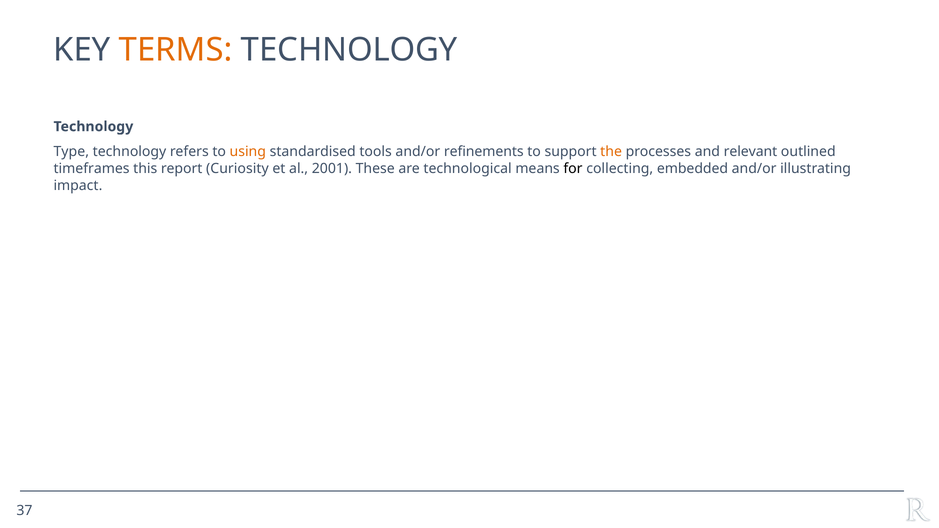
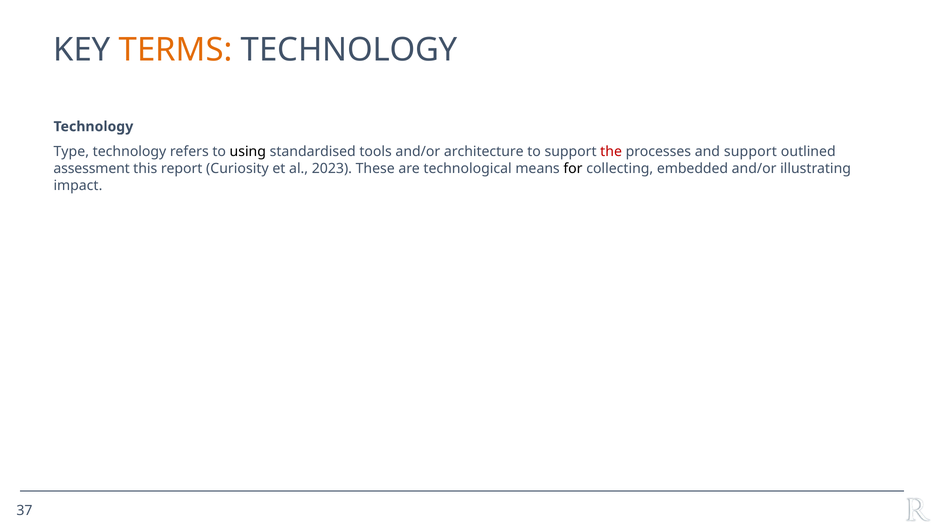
using colour: orange -> black
refinements: refinements -> architecture
the colour: orange -> red
and relevant: relevant -> support
timeframes: timeframes -> assessment
2001: 2001 -> 2023
